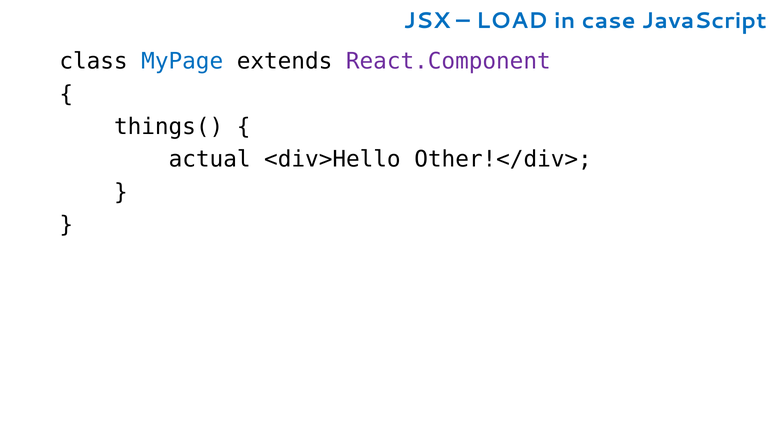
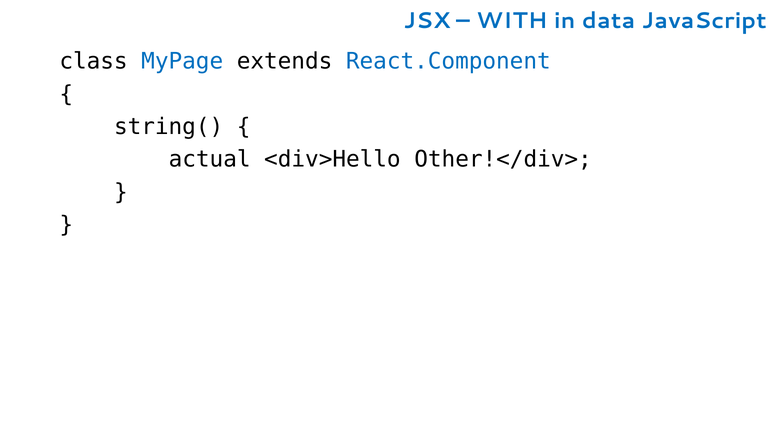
LOAD: LOAD -> WITH
case: case -> data
React.Component colour: purple -> blue
things(: things( -> string(
